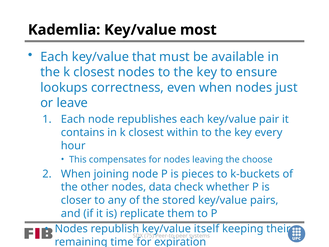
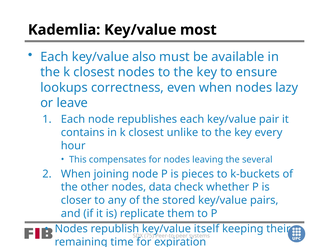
that: that -> also
just: just -> lazy
within: within -> unlike
choose: choose -> several
